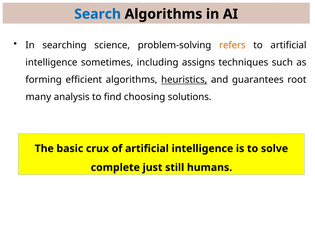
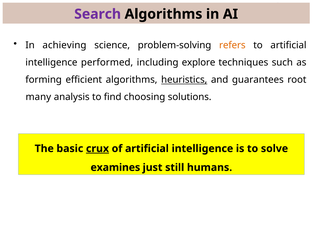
Search colour: blue -> purple
searching: searching -> achieving
sometimes: sometimes -> performed
assigns: assigns -> explore
crux underline: none -> present
complete: complete -> examines
